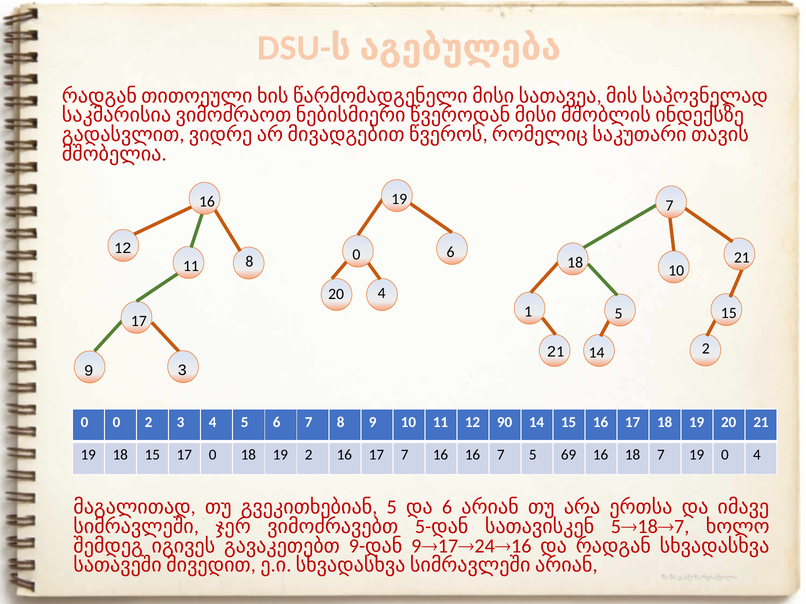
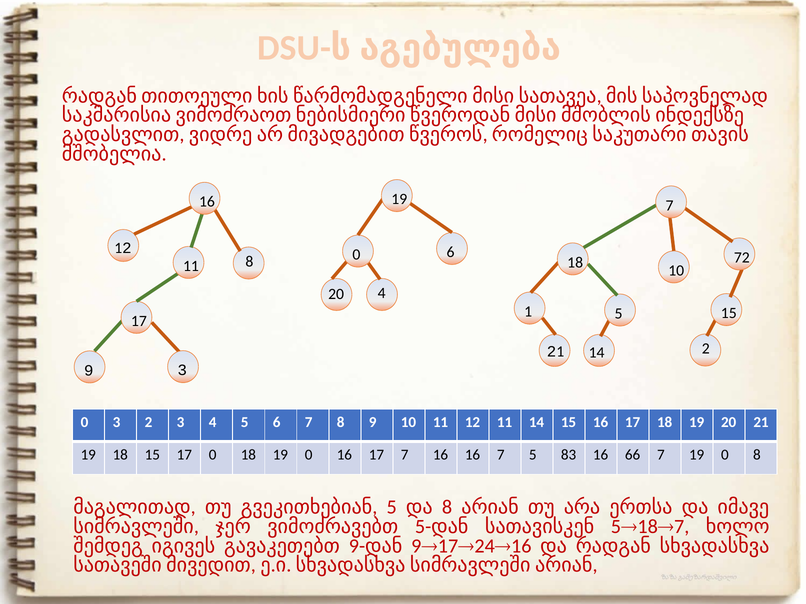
18 21: 21 -> 72
0 0: 0 -> 3
12 90: 90 -> 11
18 19 2: 2 -> 0
69: 69 -> 83
16 18: 18 -> 66
0 4: 4 -> 8
6 at (447, 508): 6 -> 8
